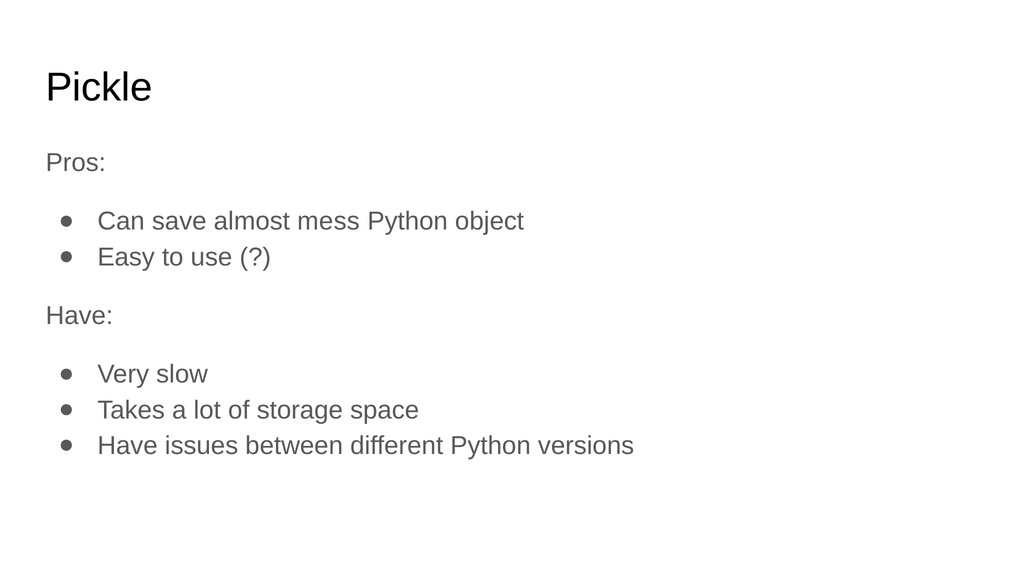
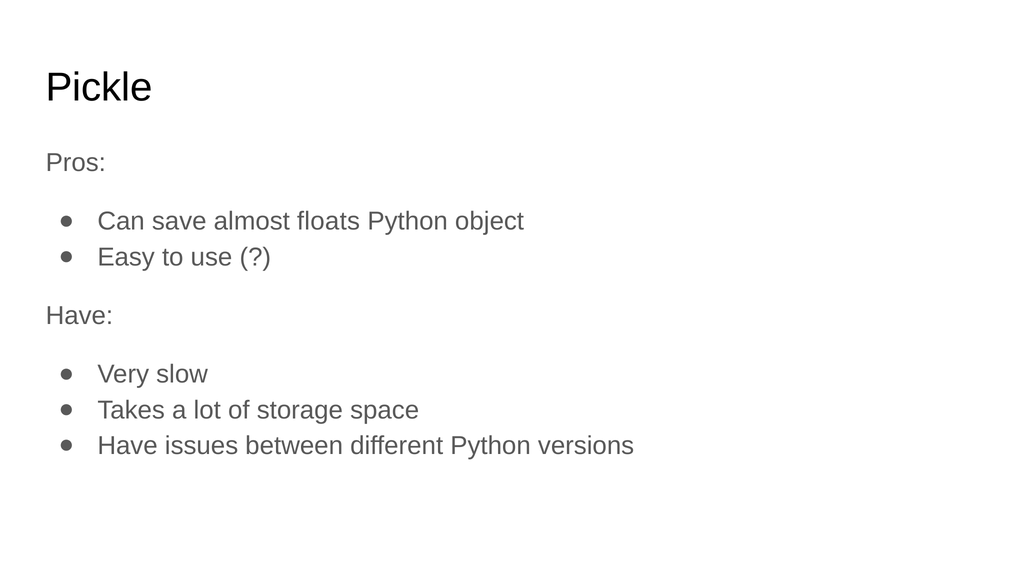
mess: mess -> floats
